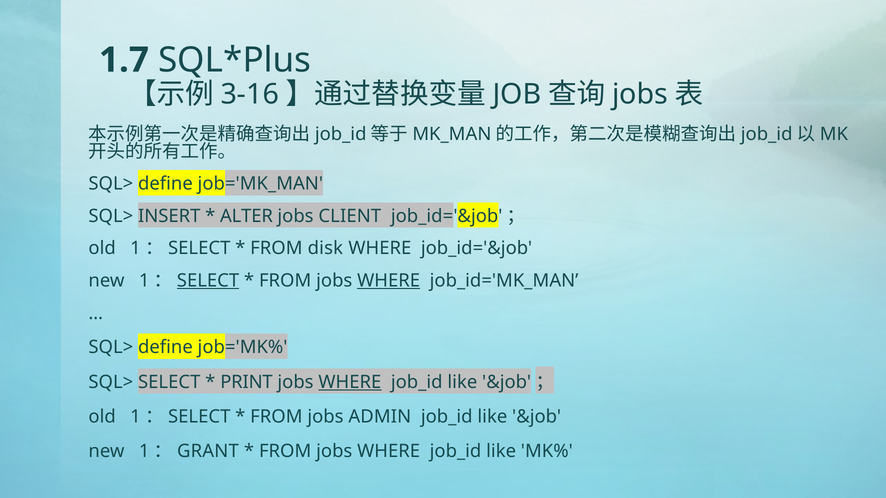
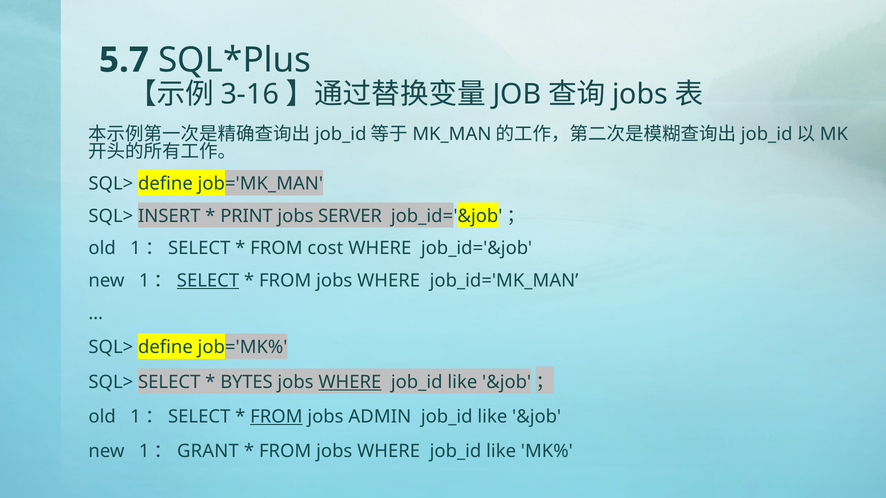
1.7: 1.7 -> 5.7
ALTER: ALTER -> PRINT
CLIENT: CLIENT -> SERVER
disk: disk -> cost
WHERE at (389, 281) underline: present -> none
PRINT: PRINT -> BYTES
FROM at (276, 417) underline: none -> present
